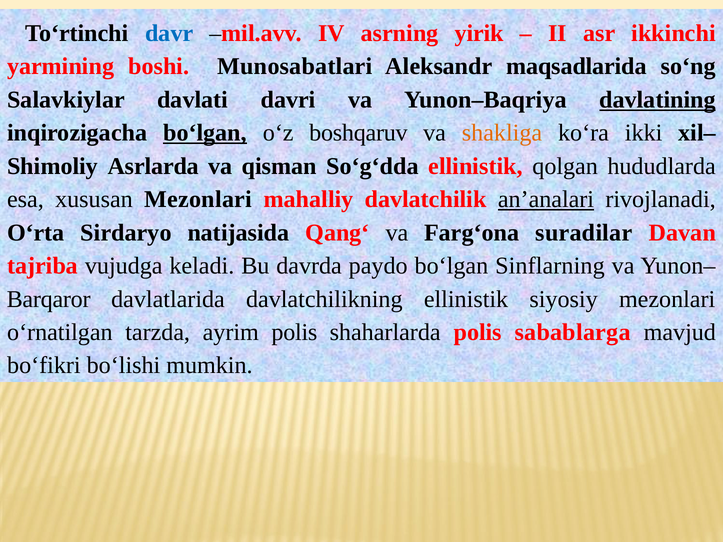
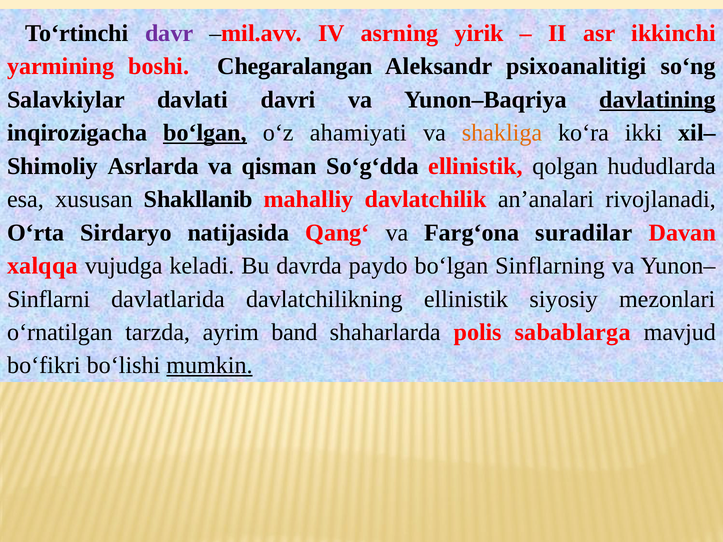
davr colour: blue -> purple
Munosabatlari: Munosabatlari -> Chegaralangan
maqsadlarida: maqsadlarida -> psixoanalitigi
boshqaruv: boshqaruv -> ahamiyati
xususan Mezonlari: Mezonlari -> Shakllanib
an’analari underline: present -> none
tajriba: tajriba -> xalqqa
Barqaror: Barqaror -> Sinflarni
ayrim polis: polis -> band
mumkin underline: none -> present
